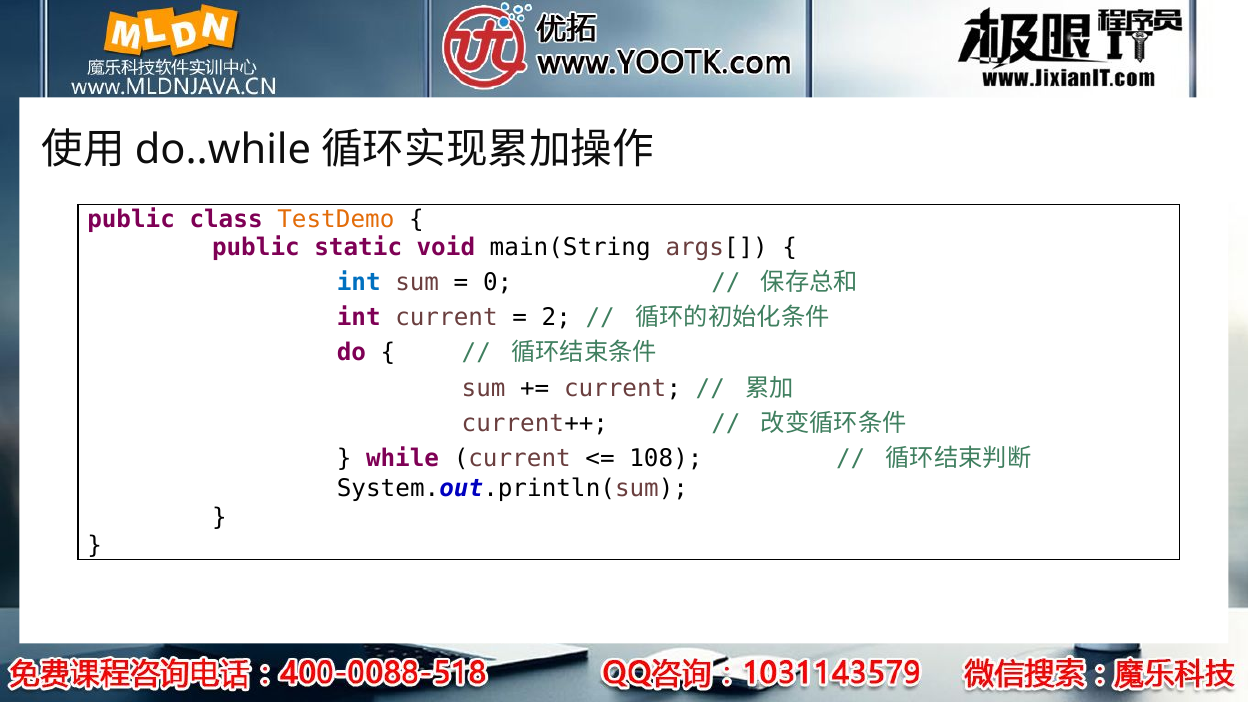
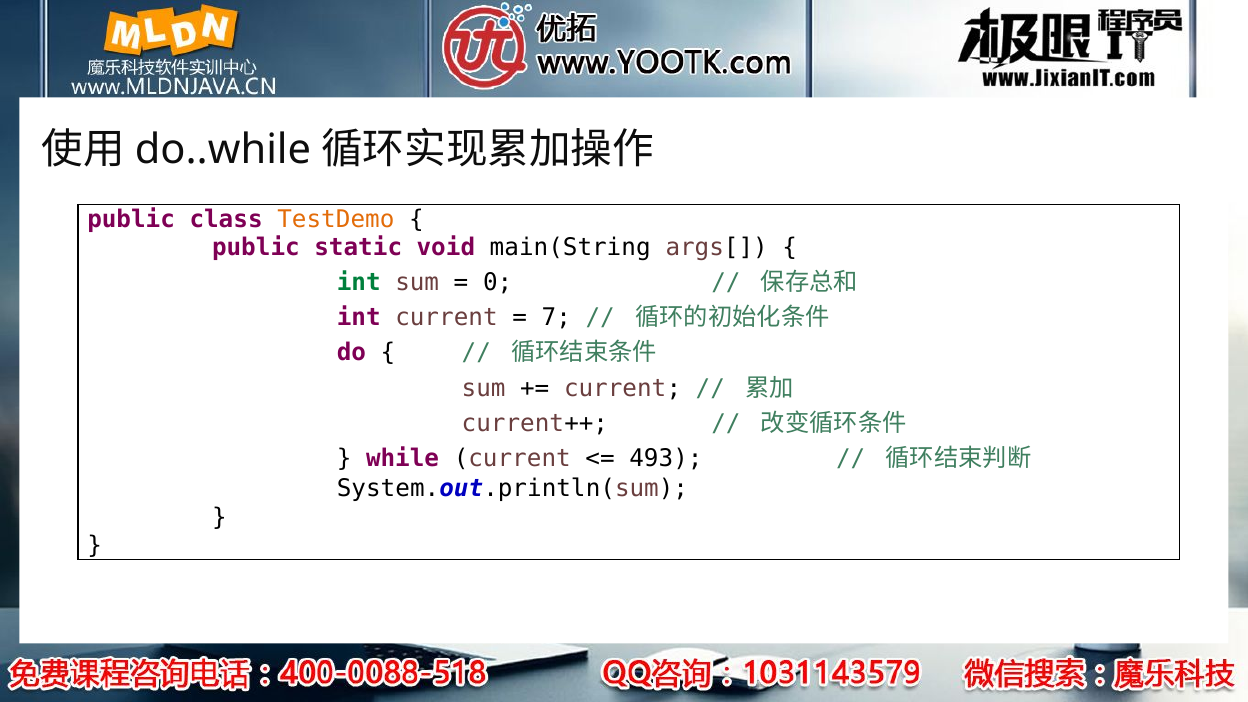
int at (359, 282) colour: blue -> green
2: 2 -> 7
108: 108 -> 493
